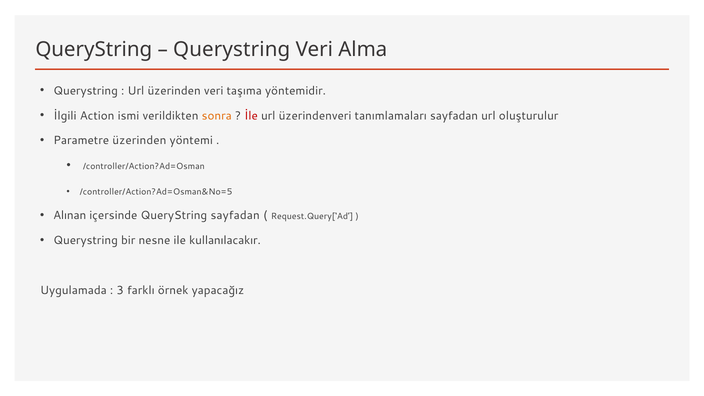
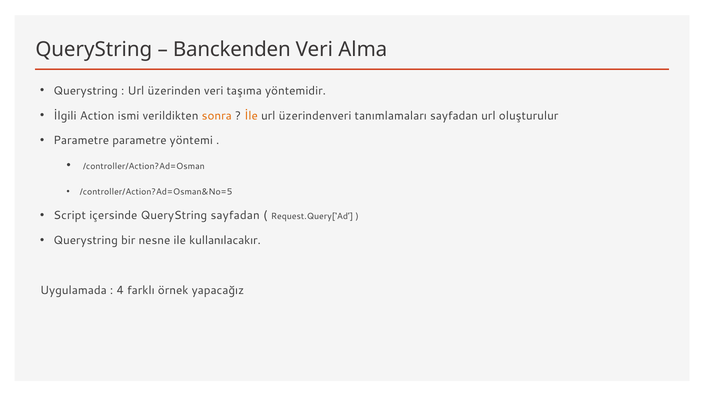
Querystring at (232, 49): Querystring -> Banckenden
İle colour: red -> orange
Parametre üzerinden: üzerinden -> parametre
Alınan: Alınan -> Script
3: 3 -> 4
